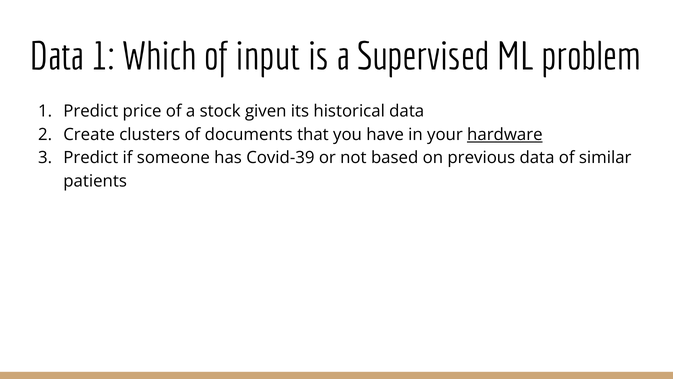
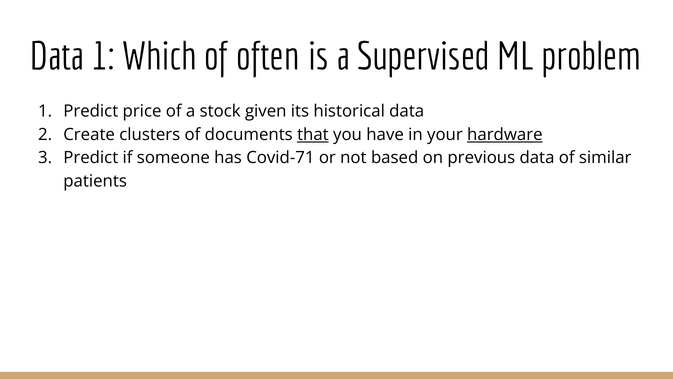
input: input -> often
that underline: none -> present
Covid-39: Covid-39 -> Covid-71
